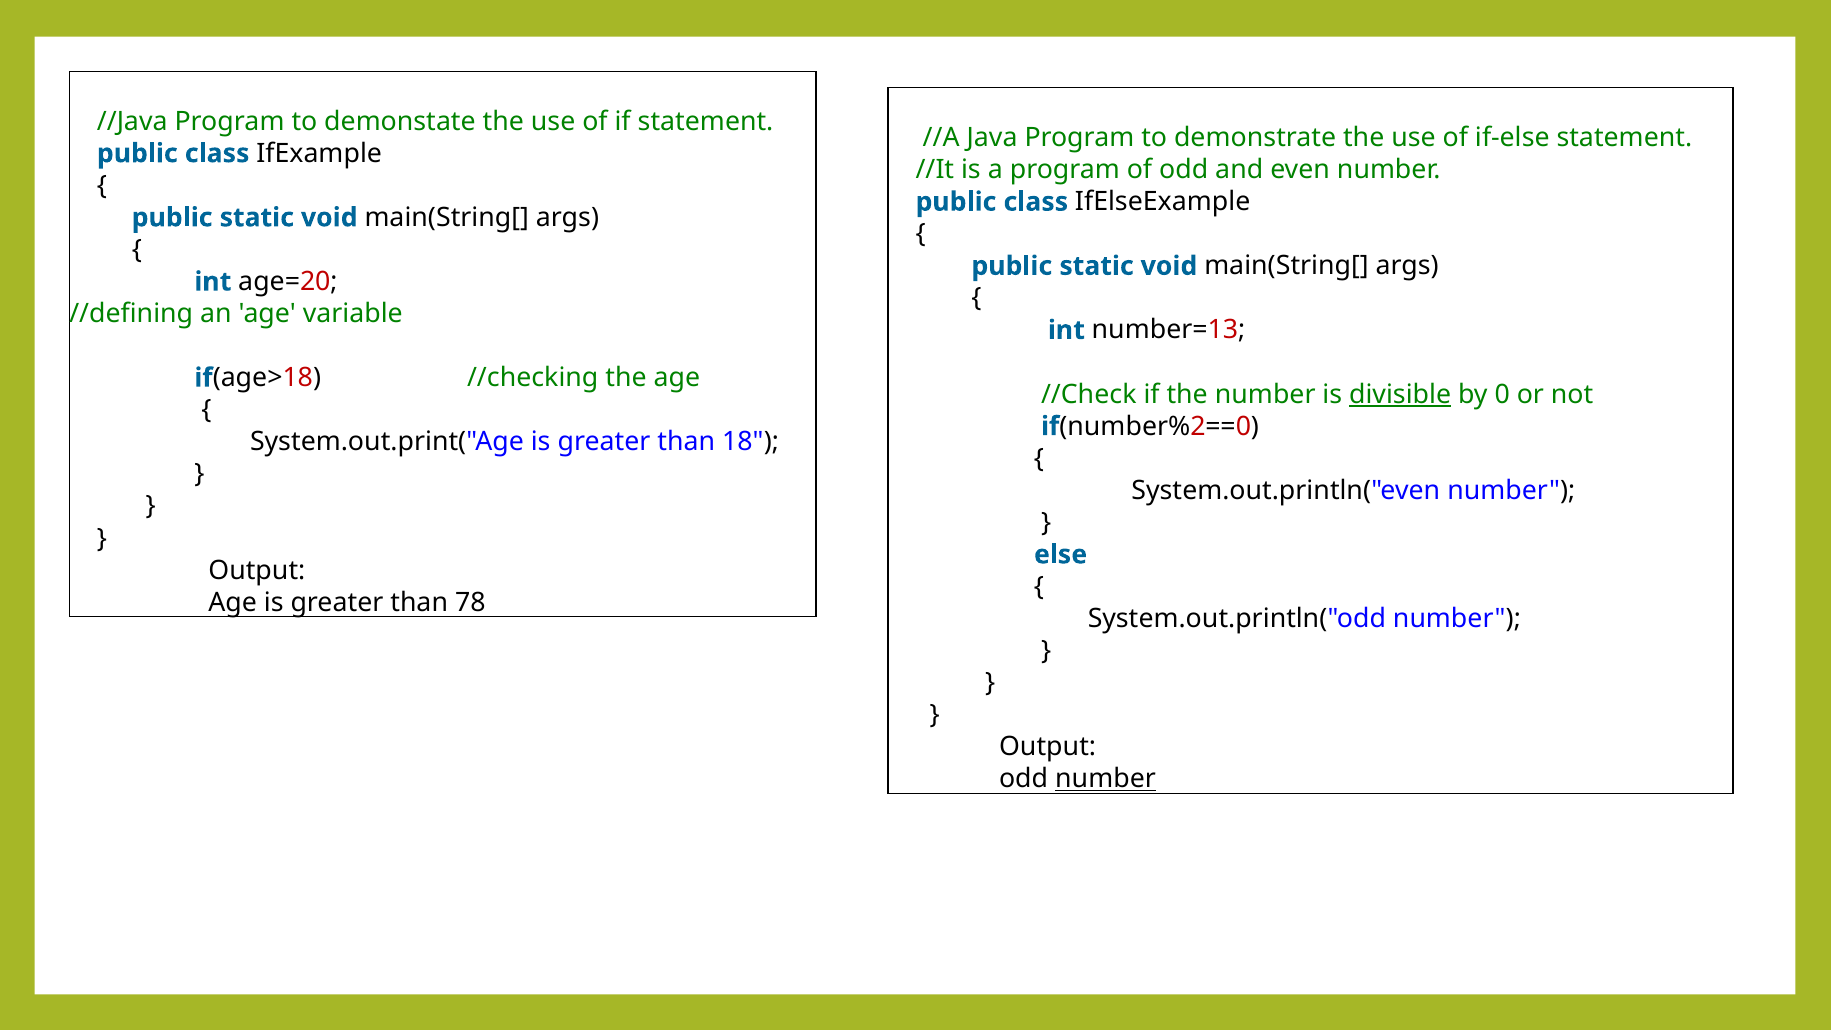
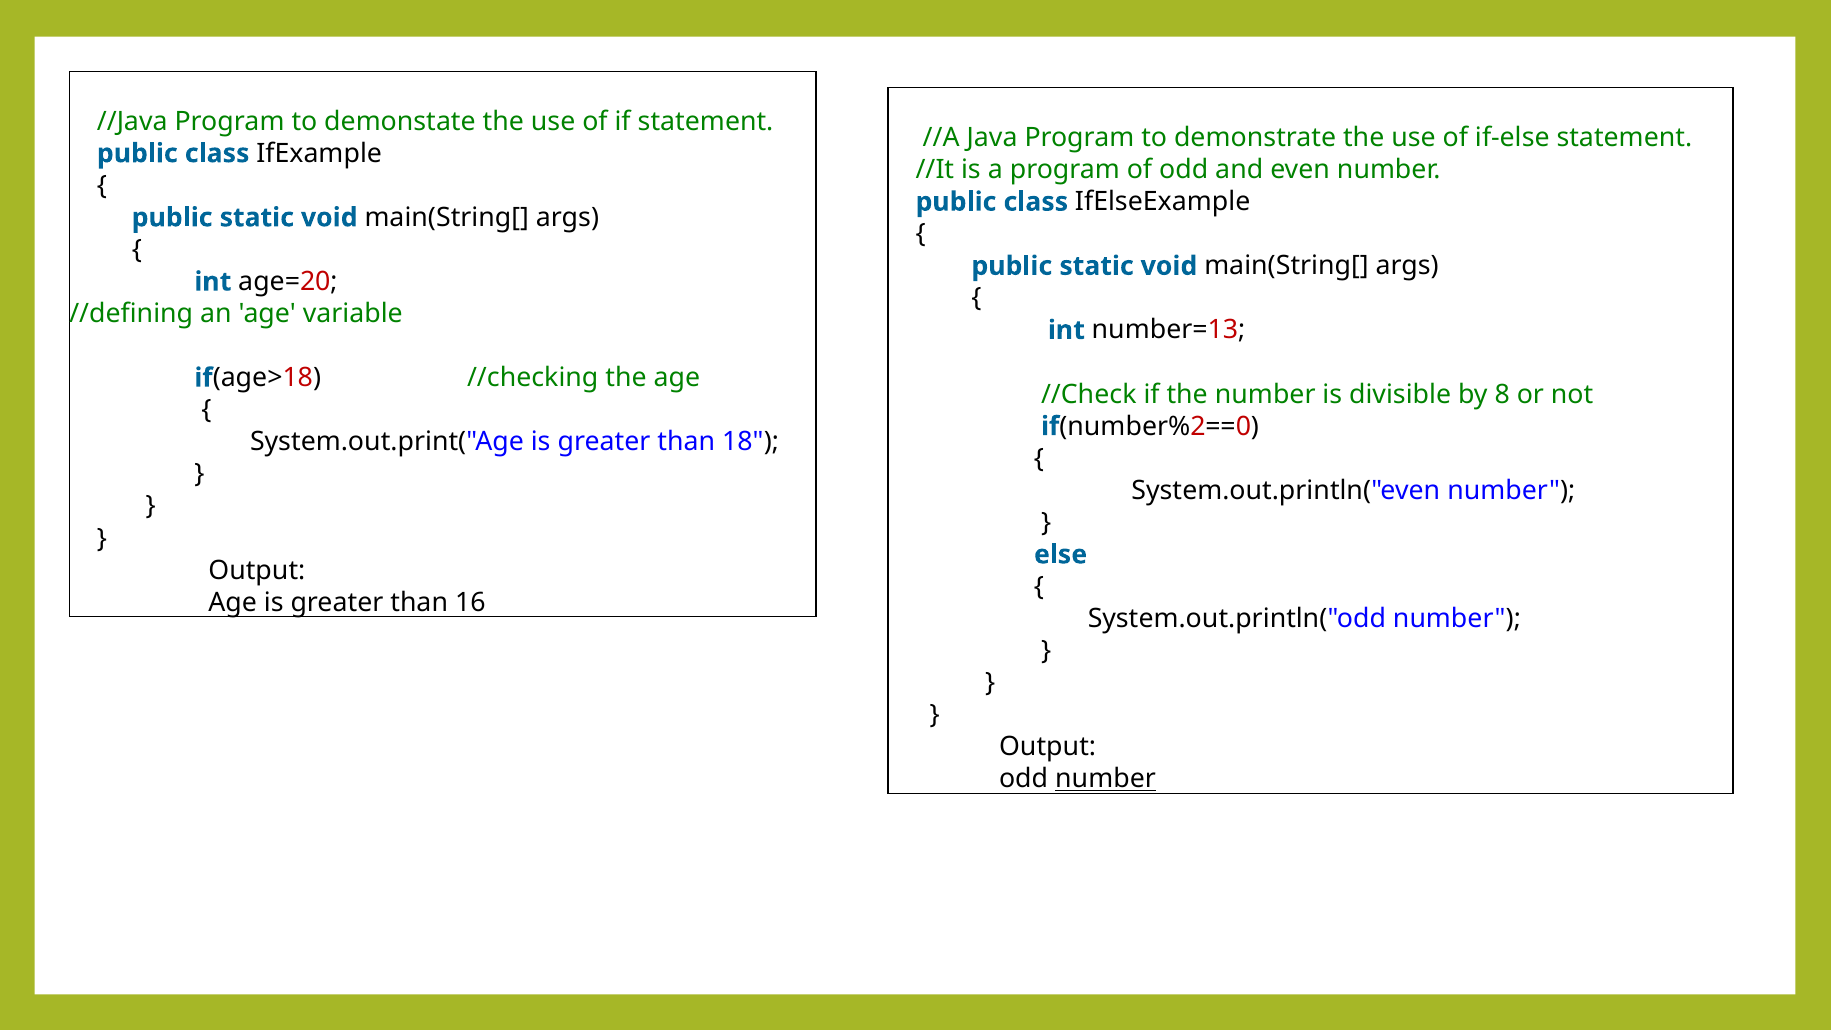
divisible underline: present -> none
0: 0 -> 8
78: 78 -> 16
